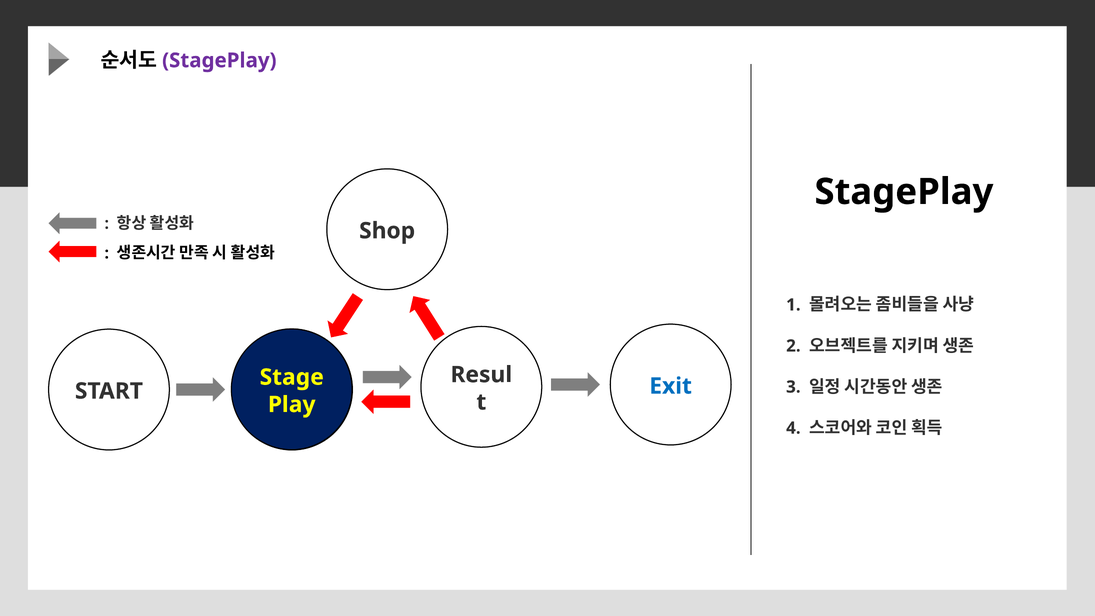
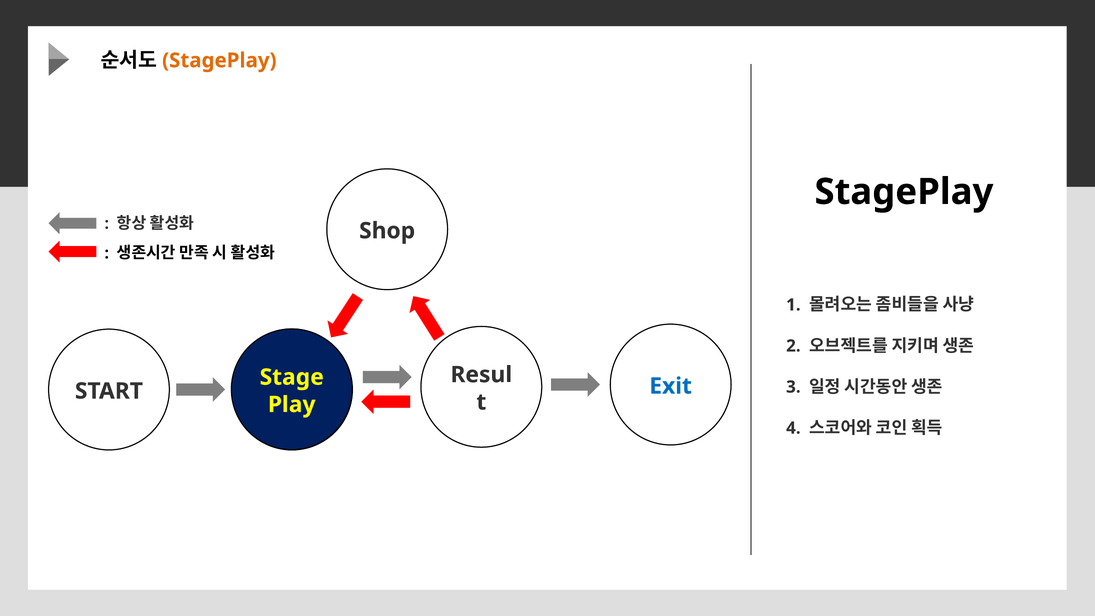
StagePlay at (219, 60) colour: purple -> orange
